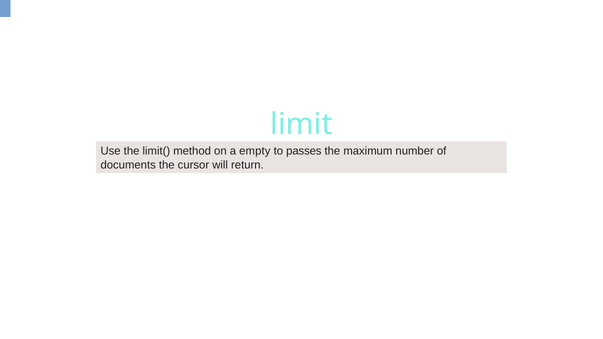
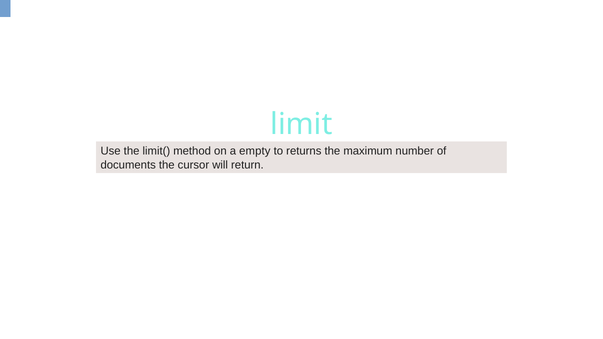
passes: passes -> returns
